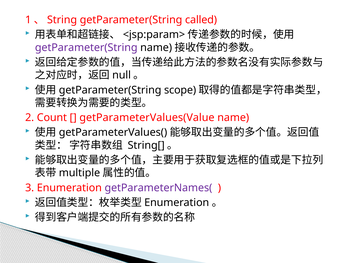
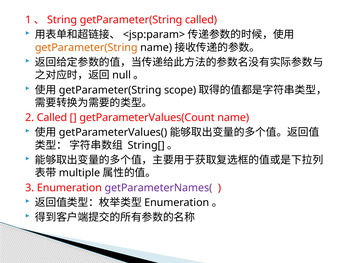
getParameter(String at (86, 47) colour: purple -> orange
2 Count: Count -> Called
getParameterValues(Value: getParameterValues(Value -> getParameterValues(Count
